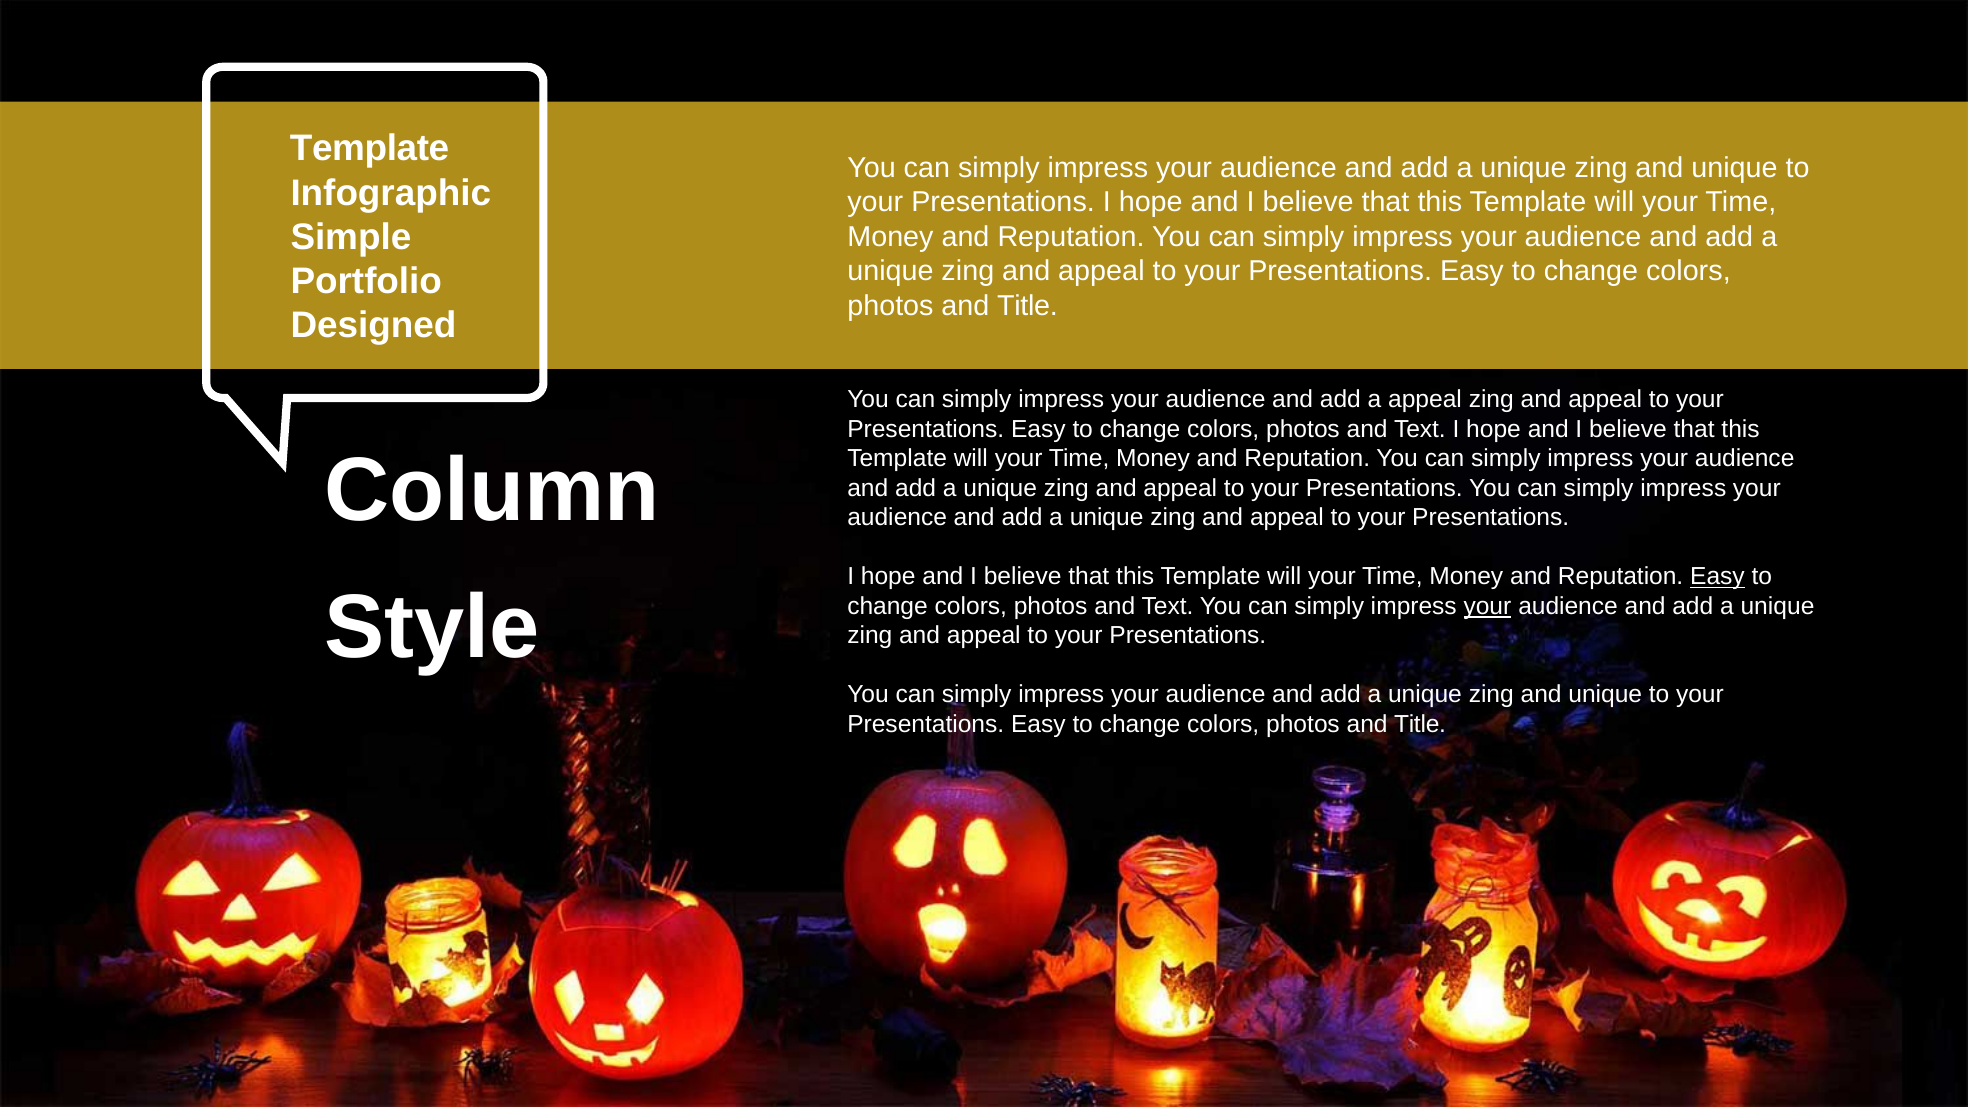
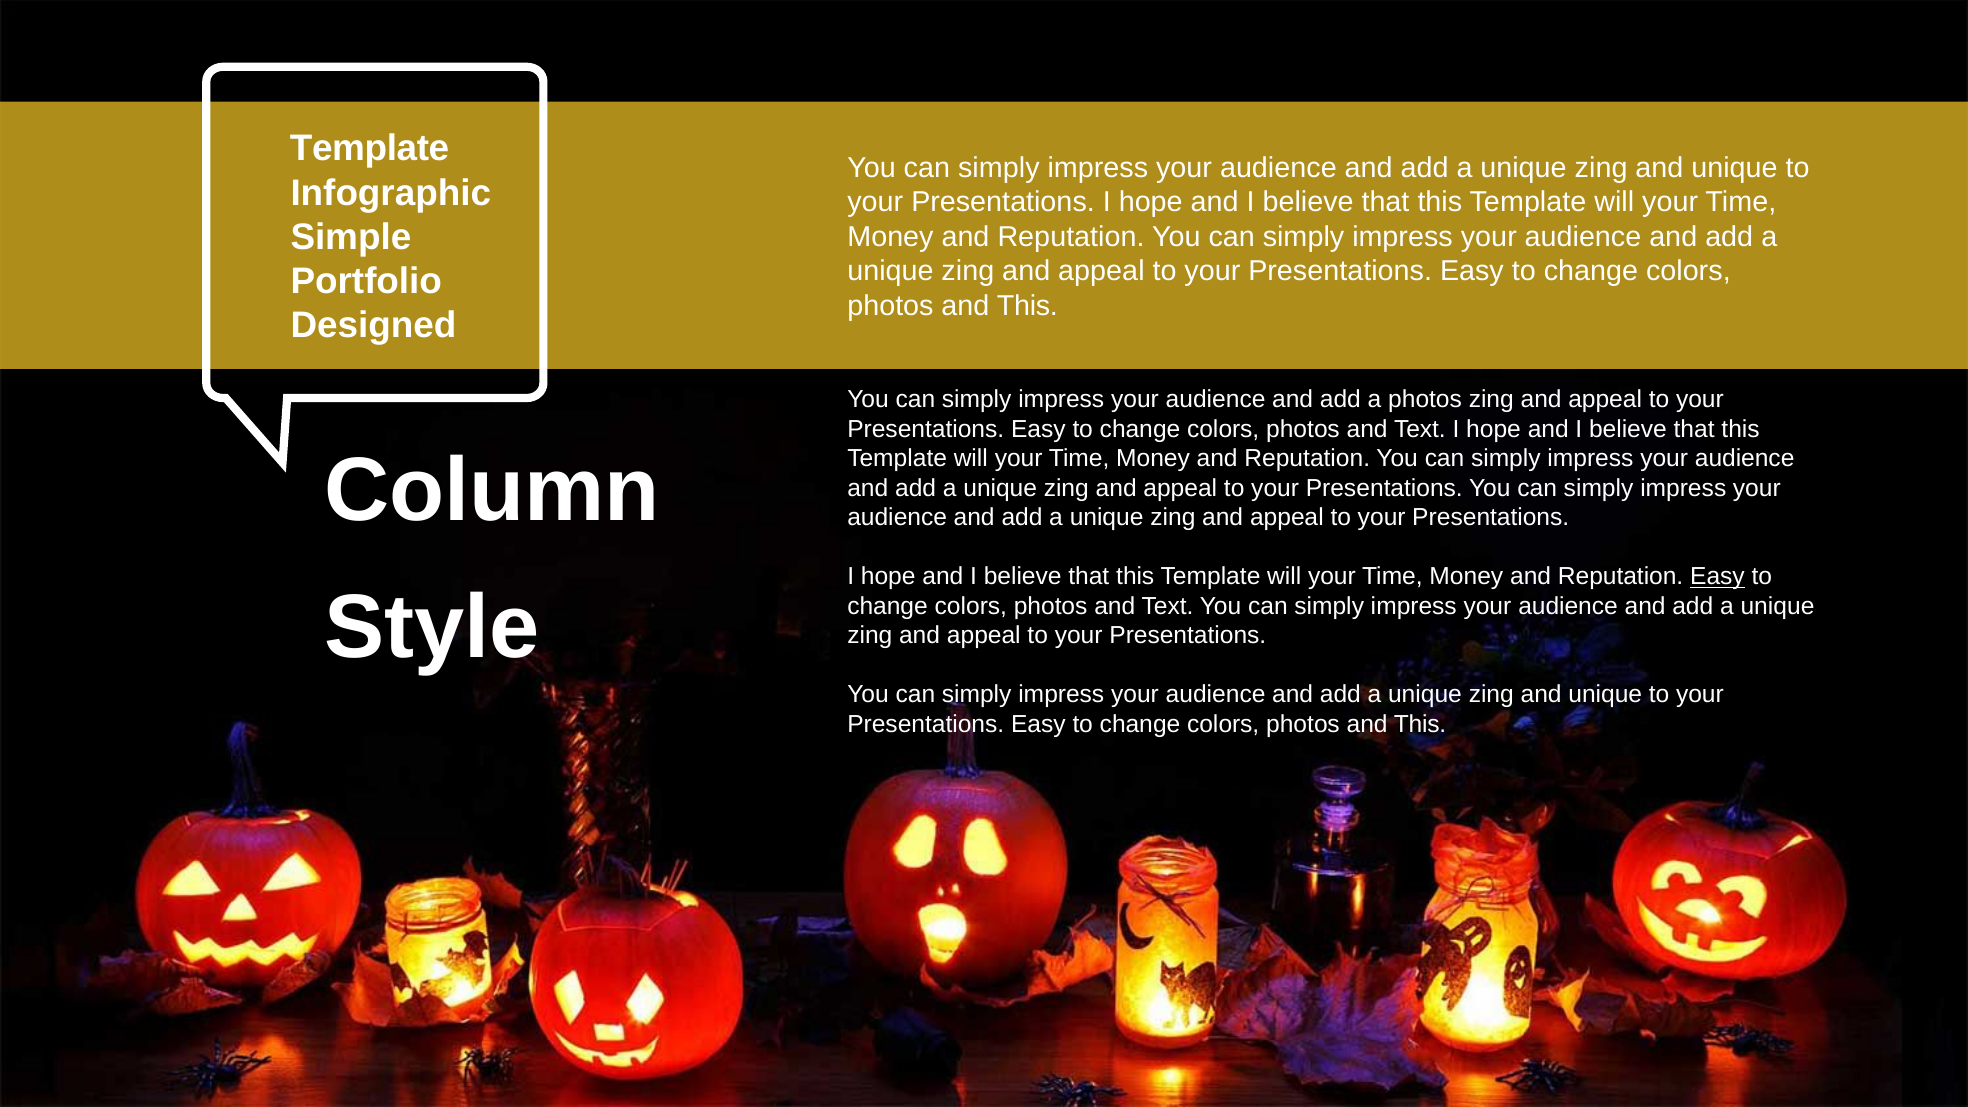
Title at (1027, 306): Title -> This
a appeal: appeal -> photos
your at (1487, 606) underline: present -> none
Title at (1420, 724): Title -> This
